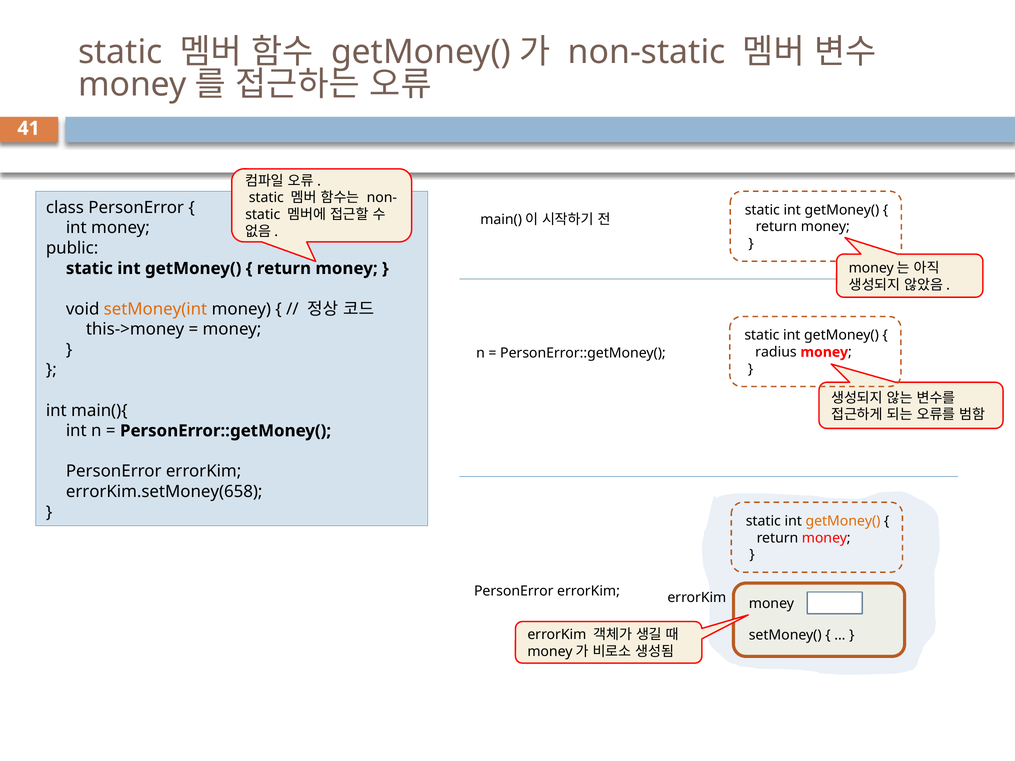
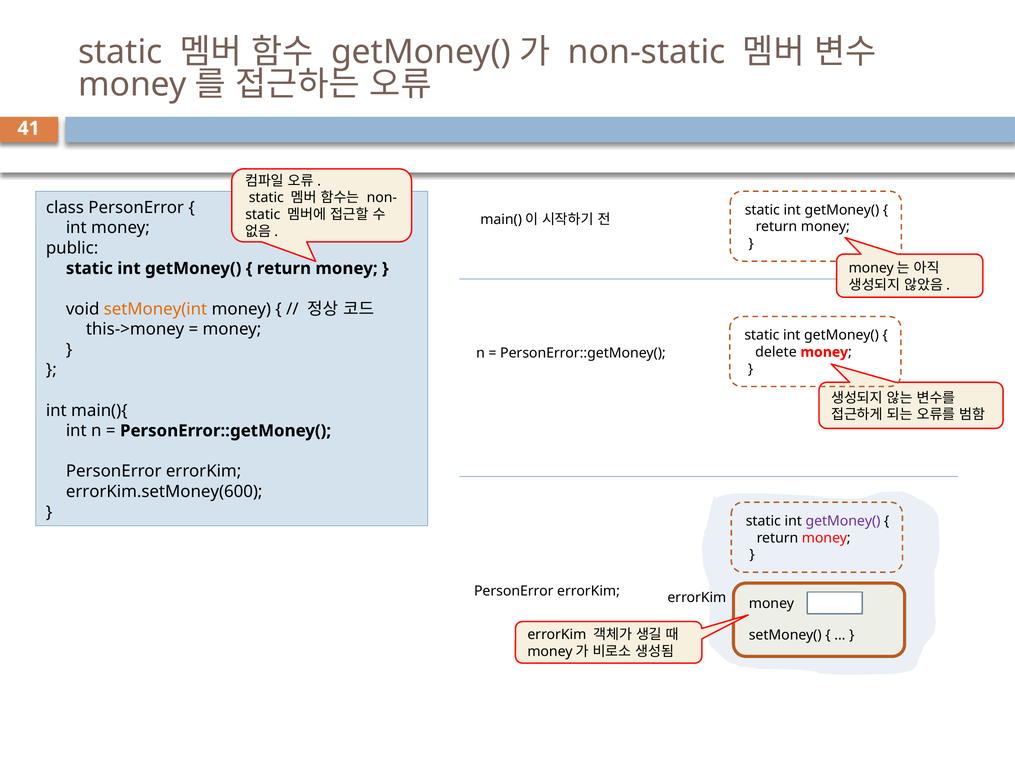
radius: radius -> delete
errorKim.setMoney(658: errorKim.setMoney(658 -> errorKim.setMoney(600
getMoney( at (843, 521) colour: orange -> purple
